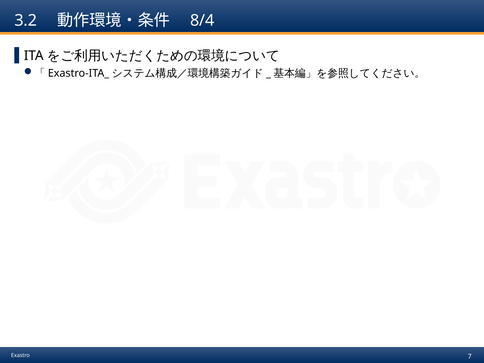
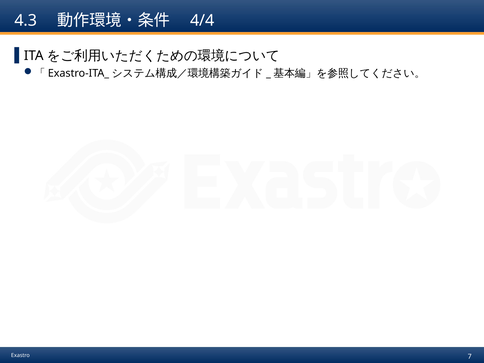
3.2: 3.2 -> 4.3
8/4: 8/4 -> 4/4
